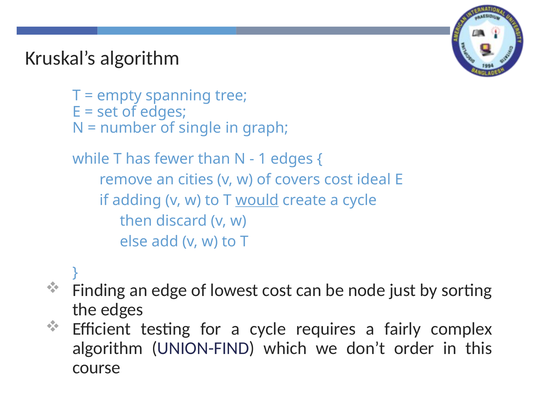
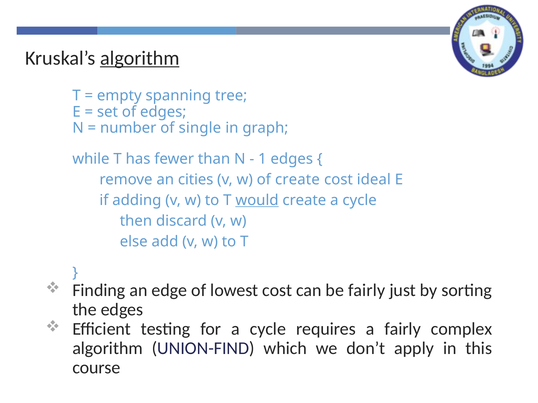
algorithm at (140, 58) underline: none -> present
of covers: covers -> create
be node: node -> fairly
order: order -> apply
